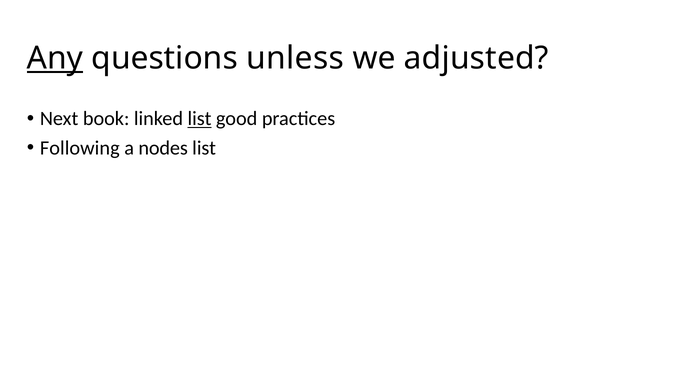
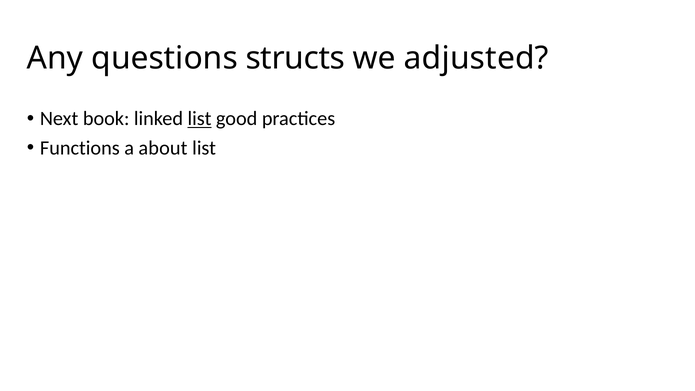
Any underline: present -> none
unless: unless -> structs
Following: Following -> Functions
nodes: nodes -> about
